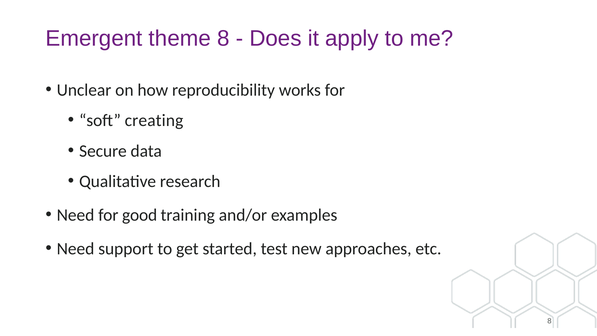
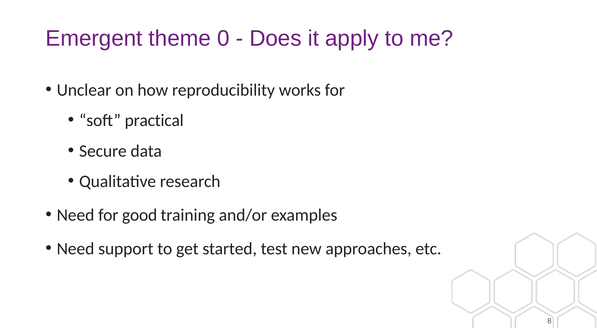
theme 8: 8 -> 0
creating: creating -> practical
